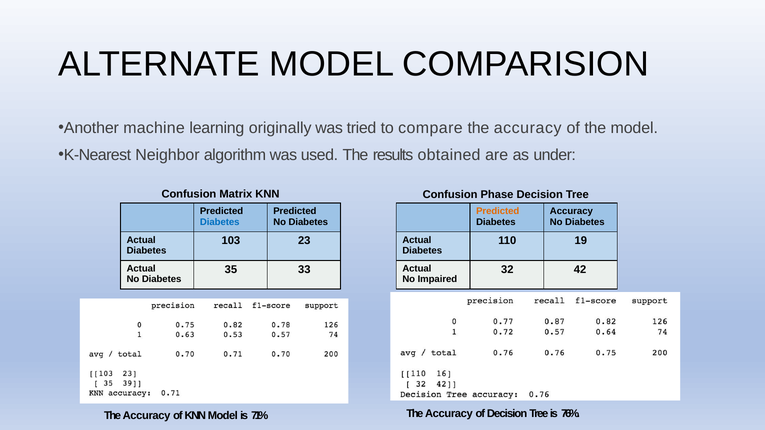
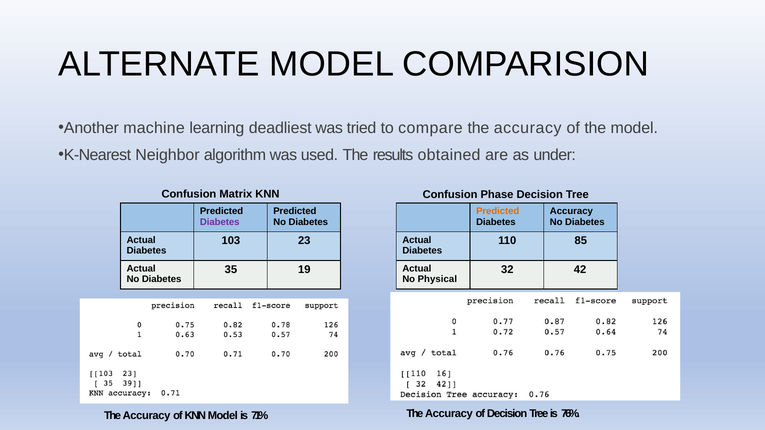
originally: originally -> deadliest
Diabetes at (220, 222) colour: blue -> purple
19: 19 -> 85
33: 33 -> 19
Impaired: Impaired -> Physical
